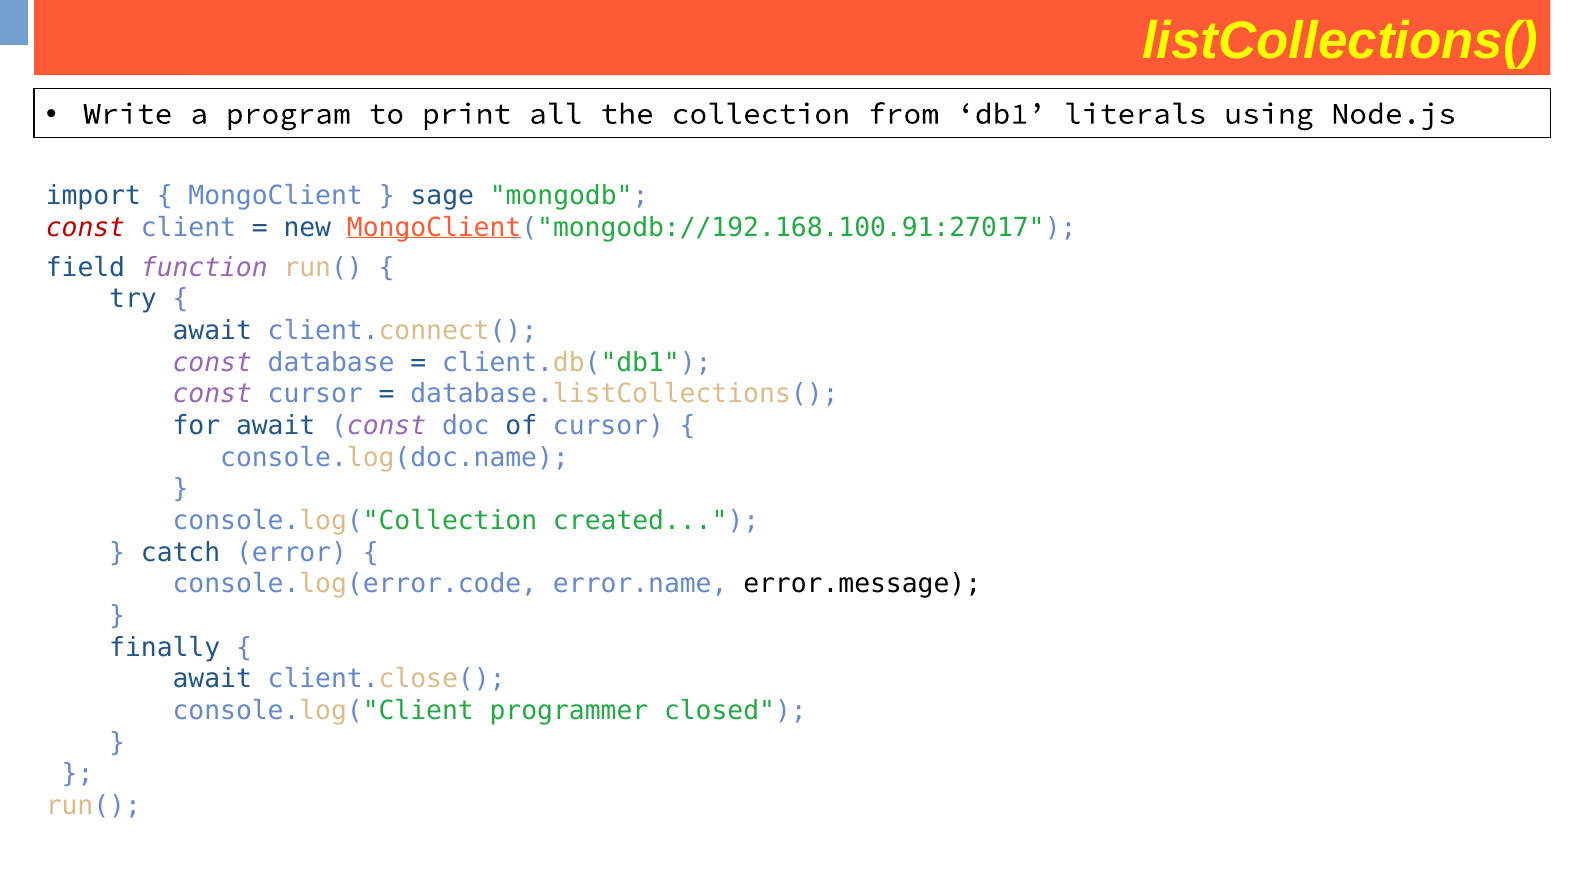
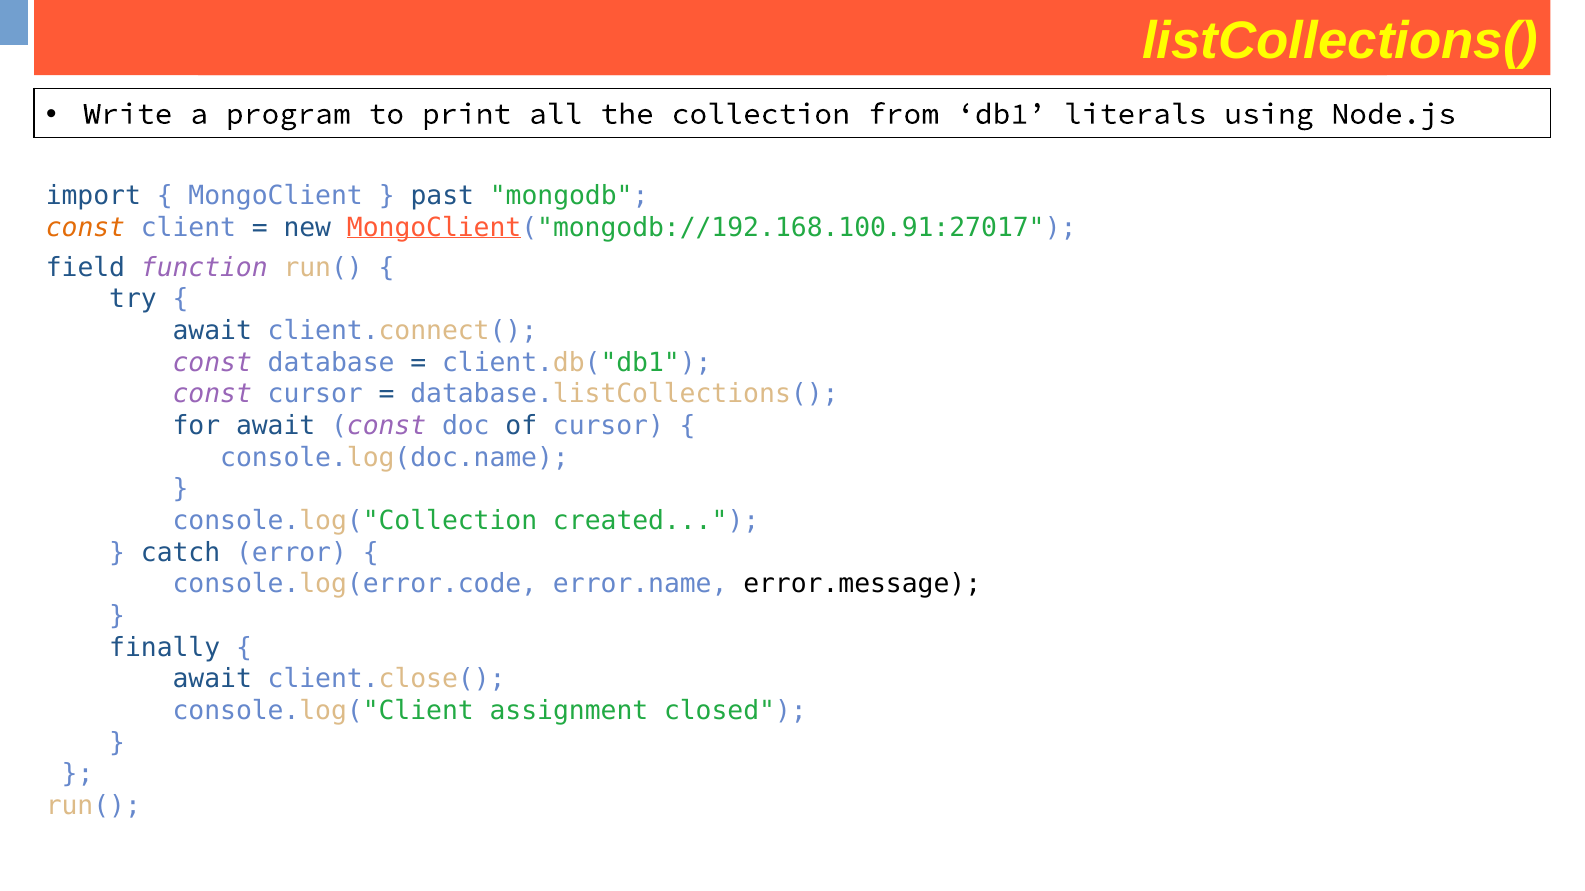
sage: sage -> past
const at (85, 228) colour: red -> orange
programmer: programmer -> assignment
